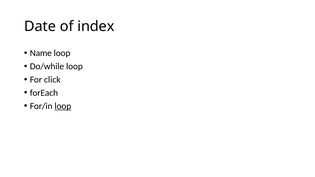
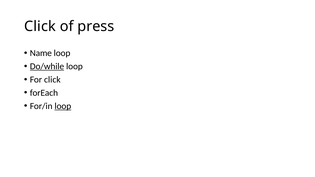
Date at (40, 26): Date -> Click
index: index -> press
Do/while underline: none -> present
